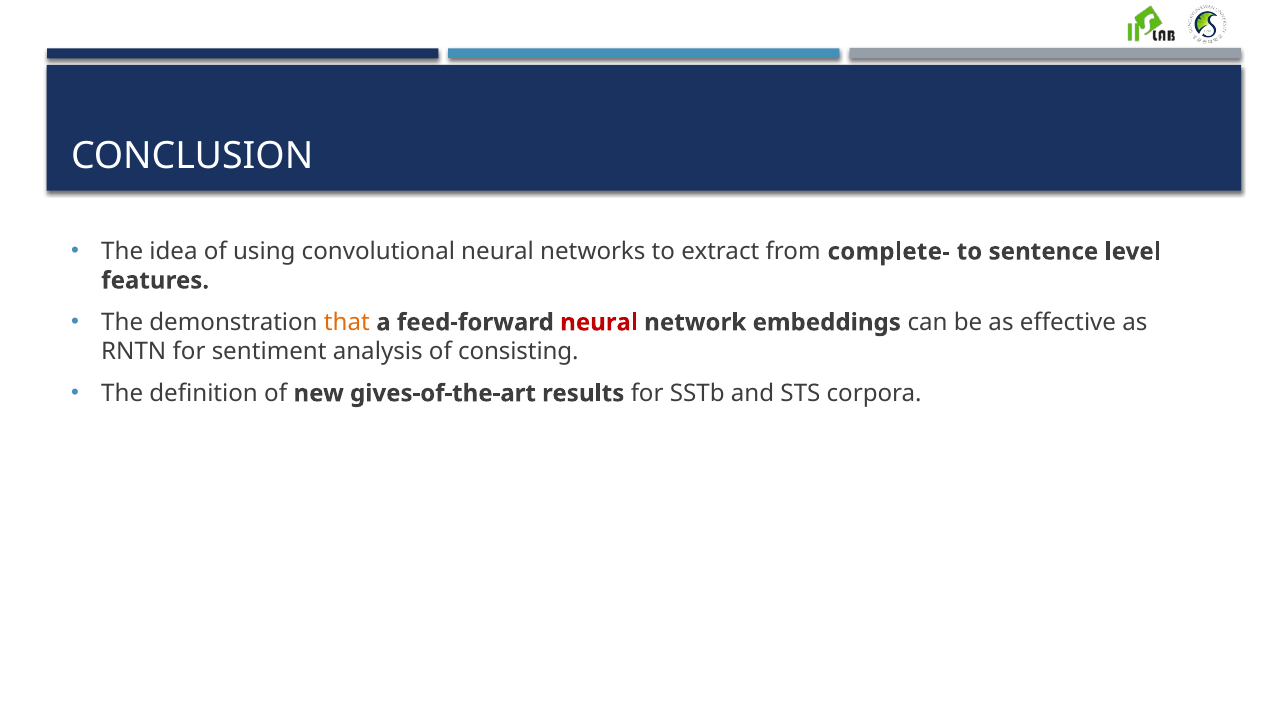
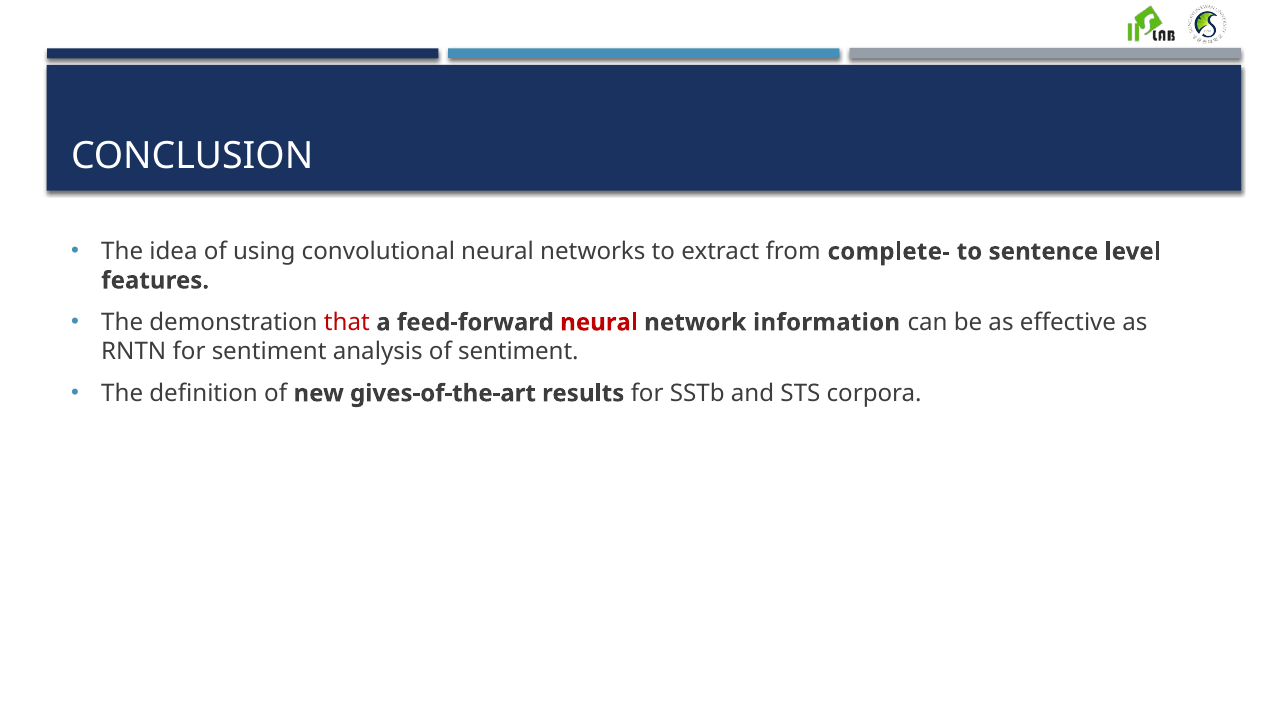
that colour: orange -> red
embeddings: embeddings -> information
of consisting: consisting -> sentiment
